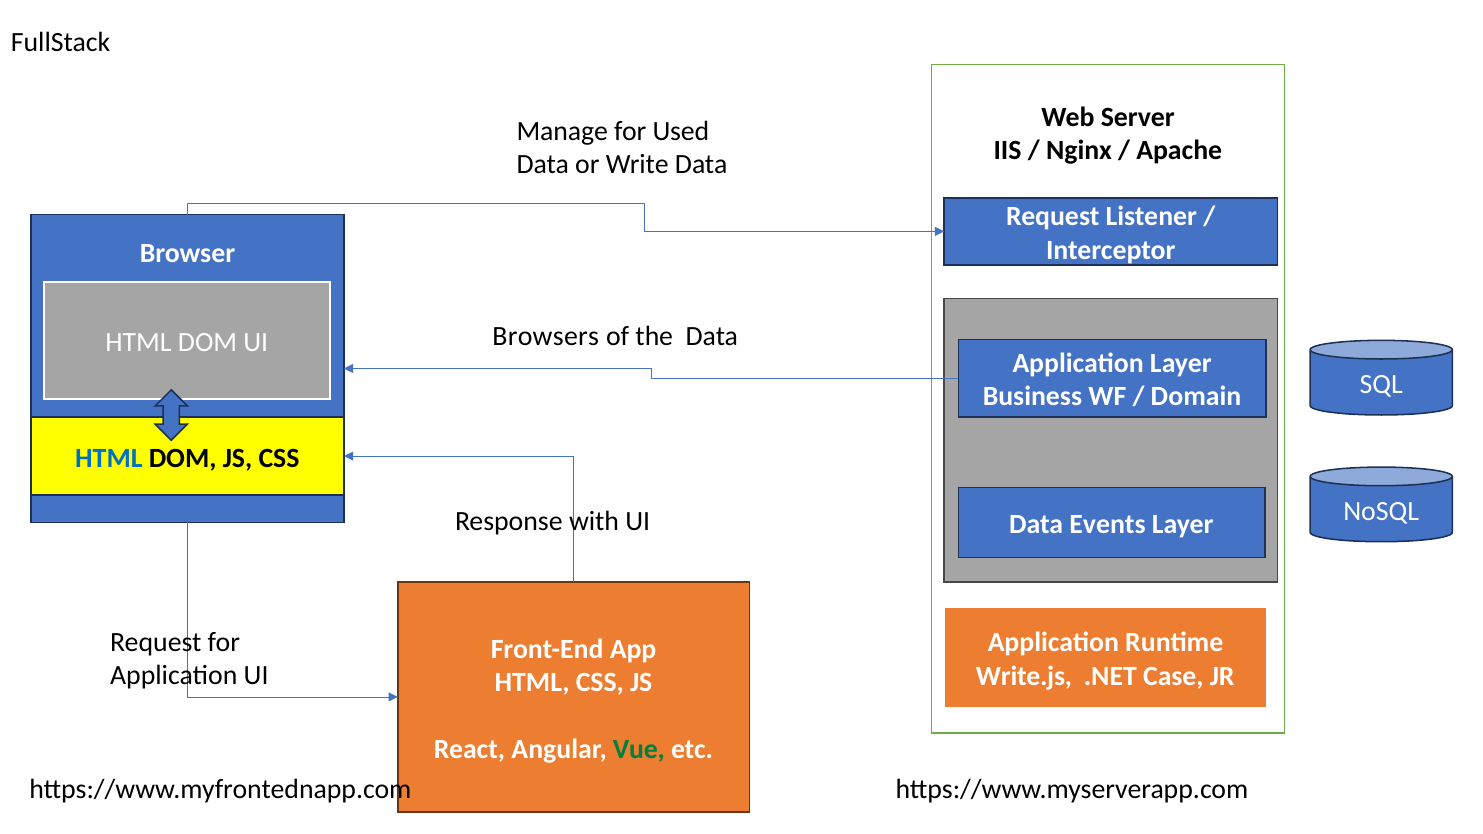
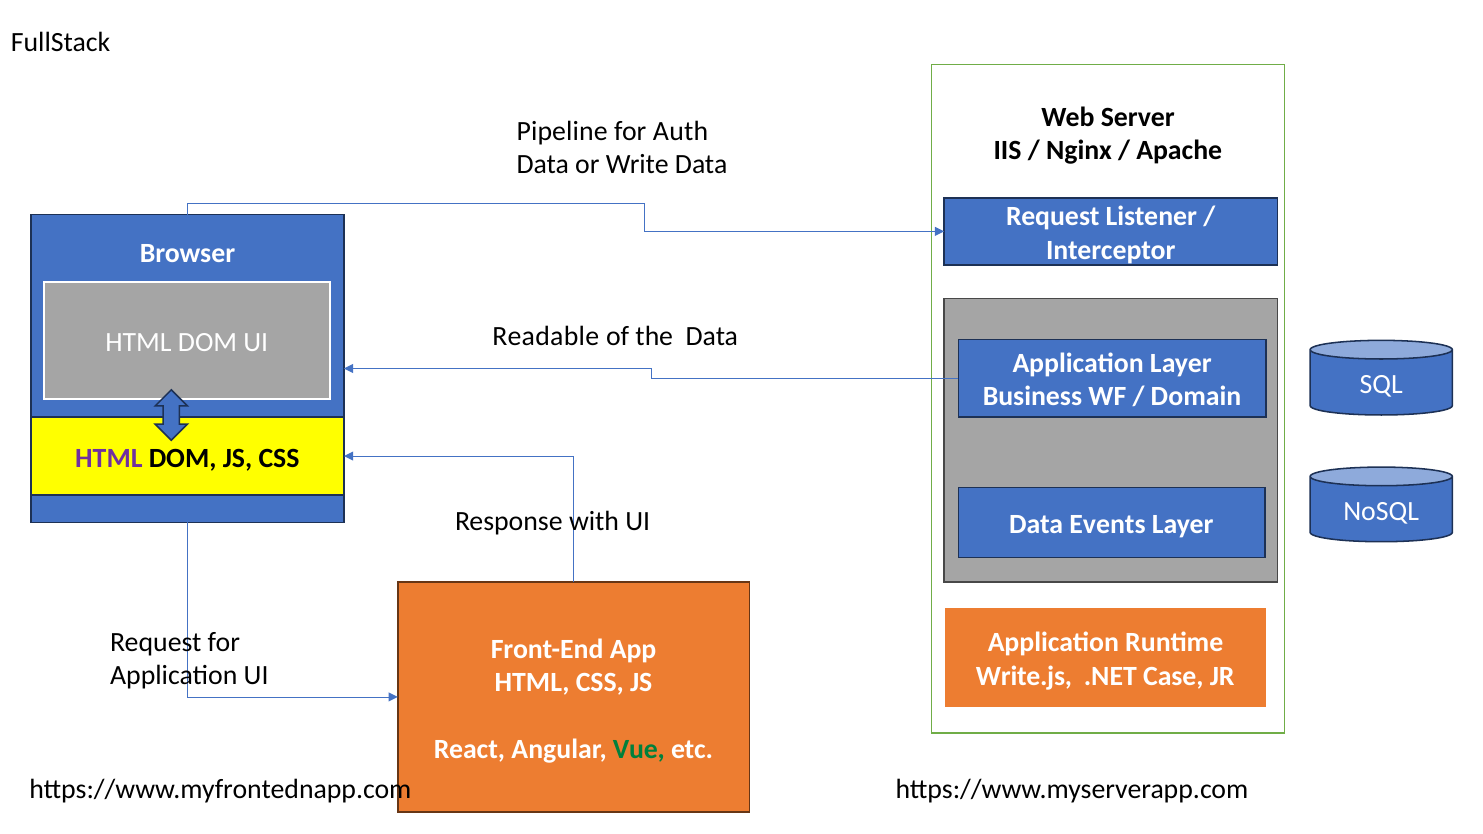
Manage: Manage -> Pipeline
Used: Used -> Auth
Browsers: Browsers -> Readable
HTML at (109, 458) colour: blue -> purple
